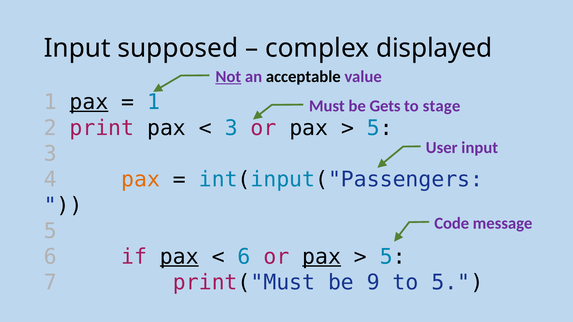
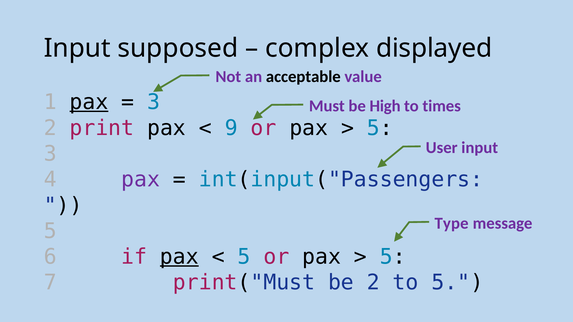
Not underline: present -> none
1 at (154, 102): 1 -> 3
Gets: Gets -> High
stage: stage -> times
3 at (231, 128): 3 -> 9
pax at (141, 180) colour: orange -> purple
Code: Code -> Type
6 at (244, 257): 6 -> 5
pax at (322, 257) underline: present -> none
be 9: 9 -> 2
